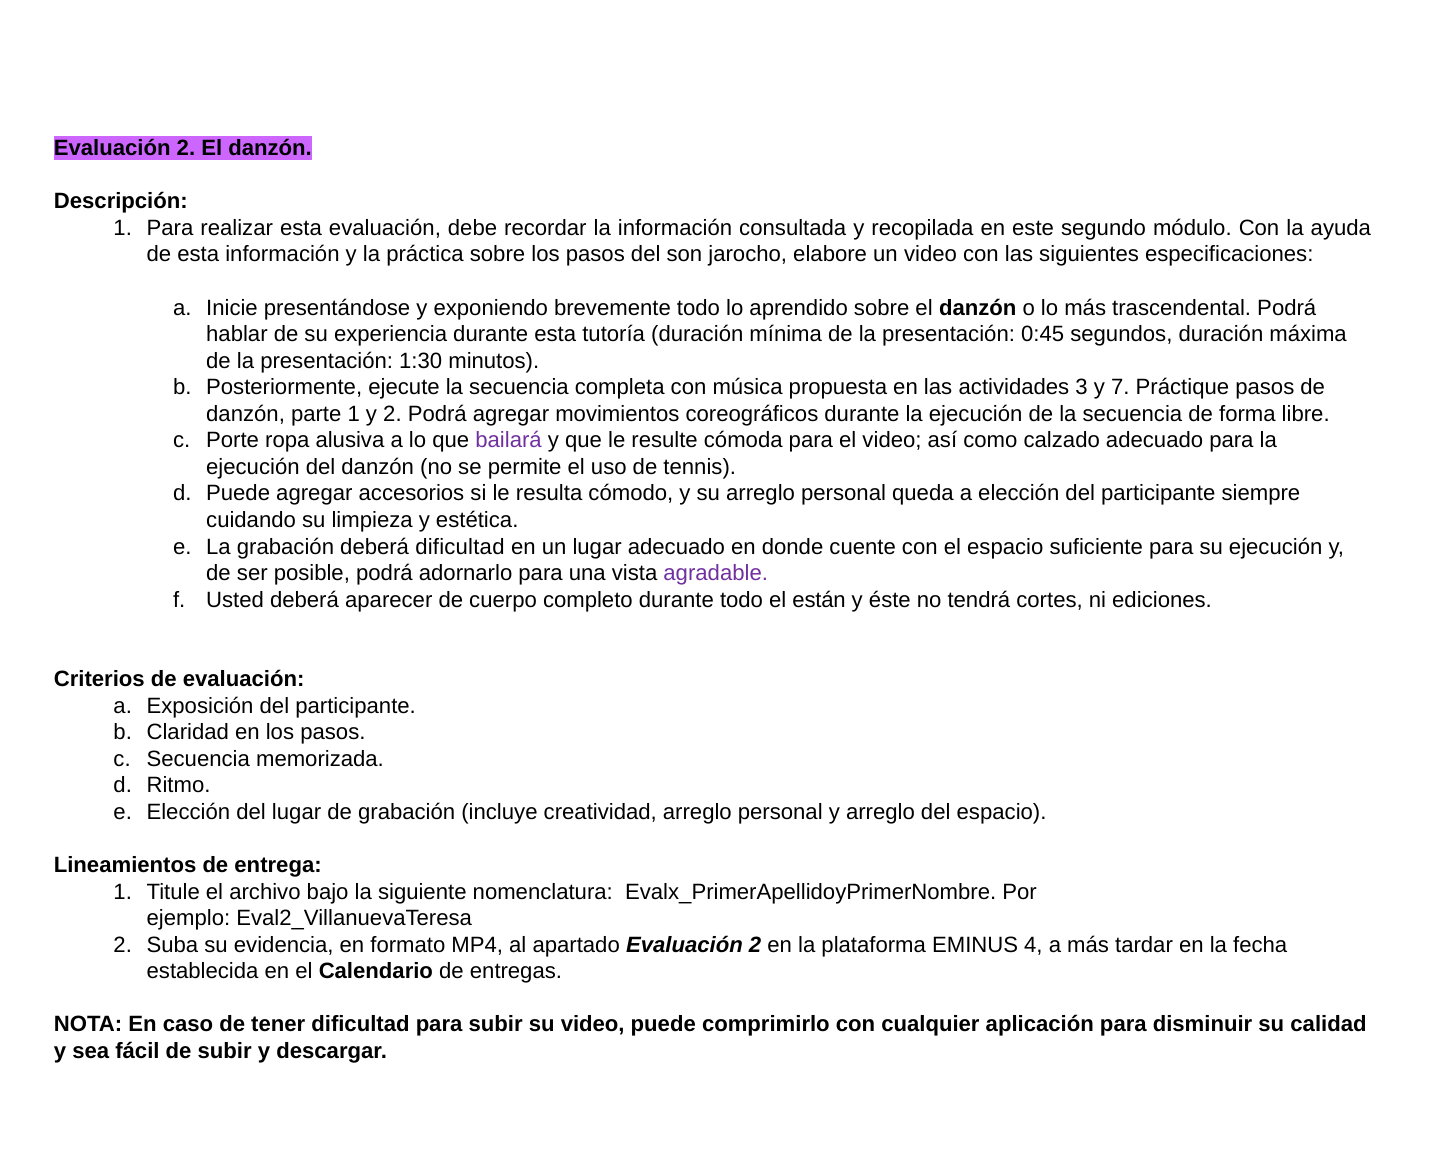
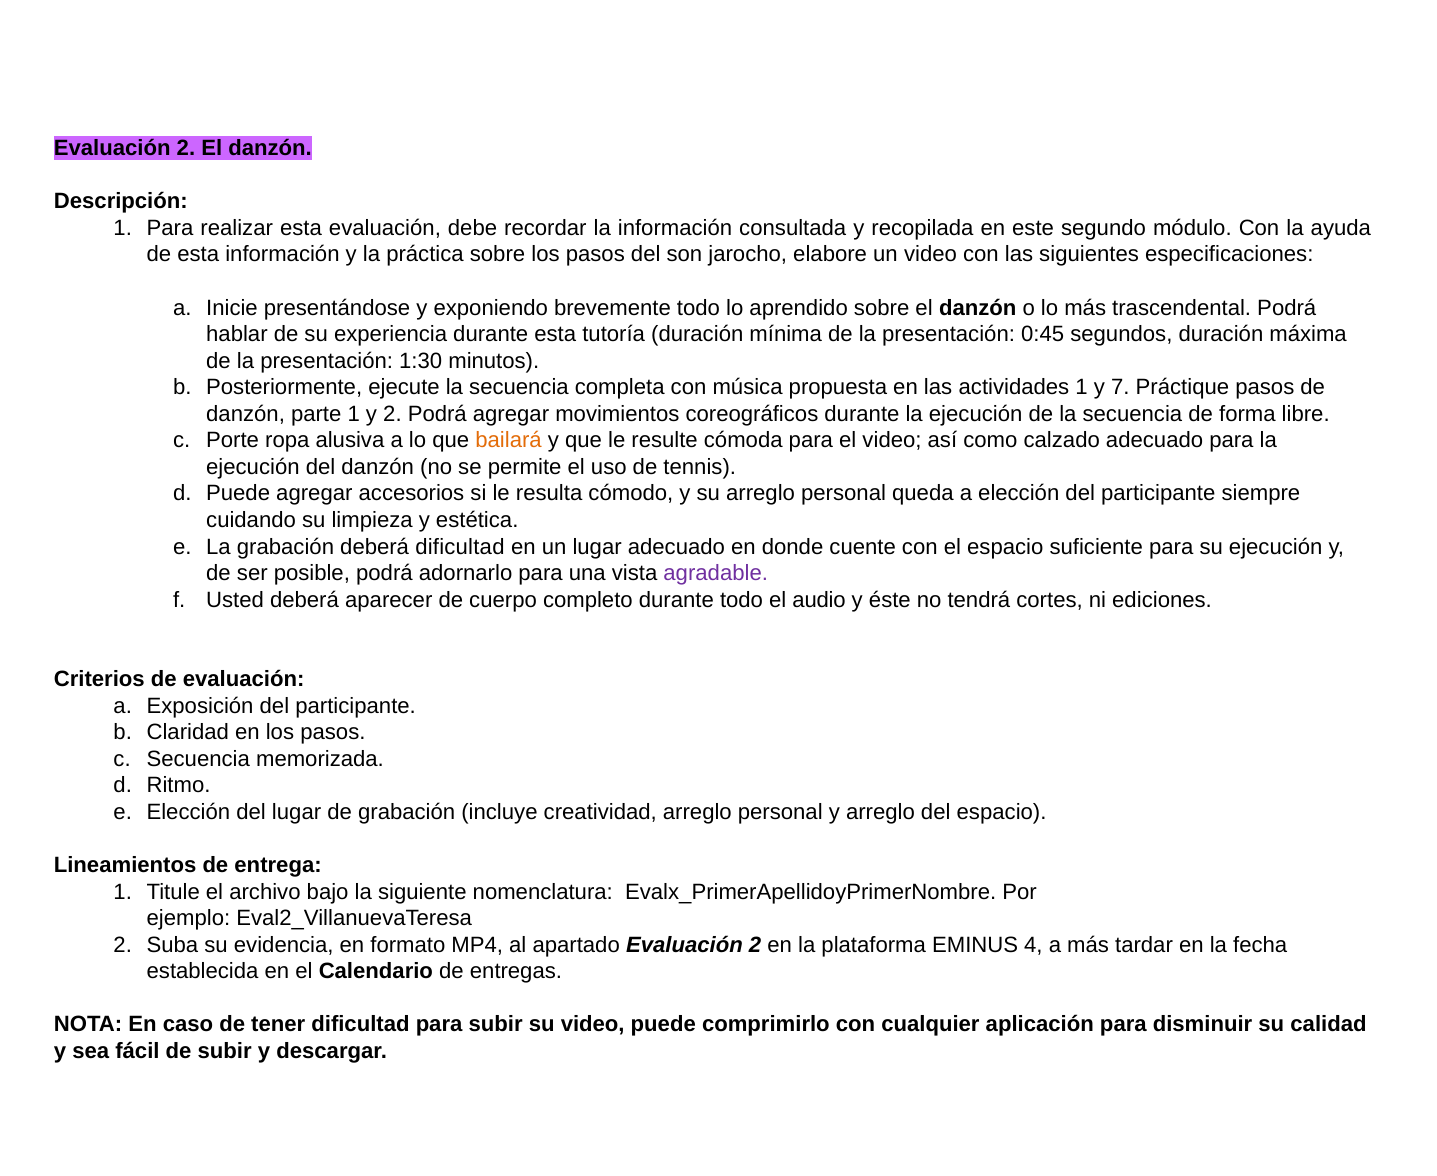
actividades 3: 3 -> 1
bailará colour: purple -> orange
están: están -> audio
